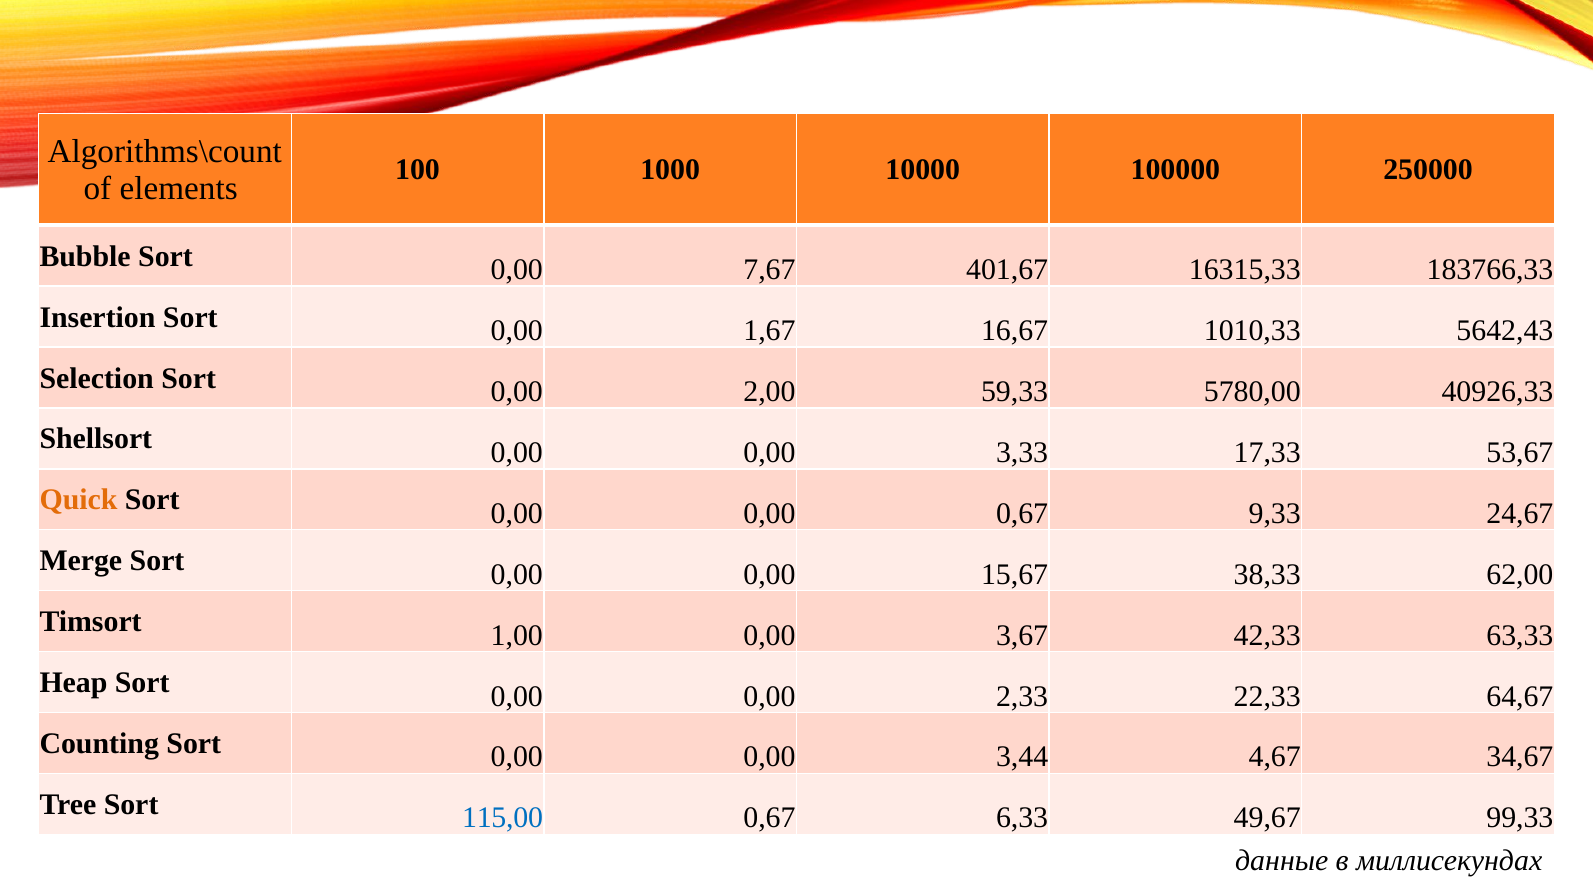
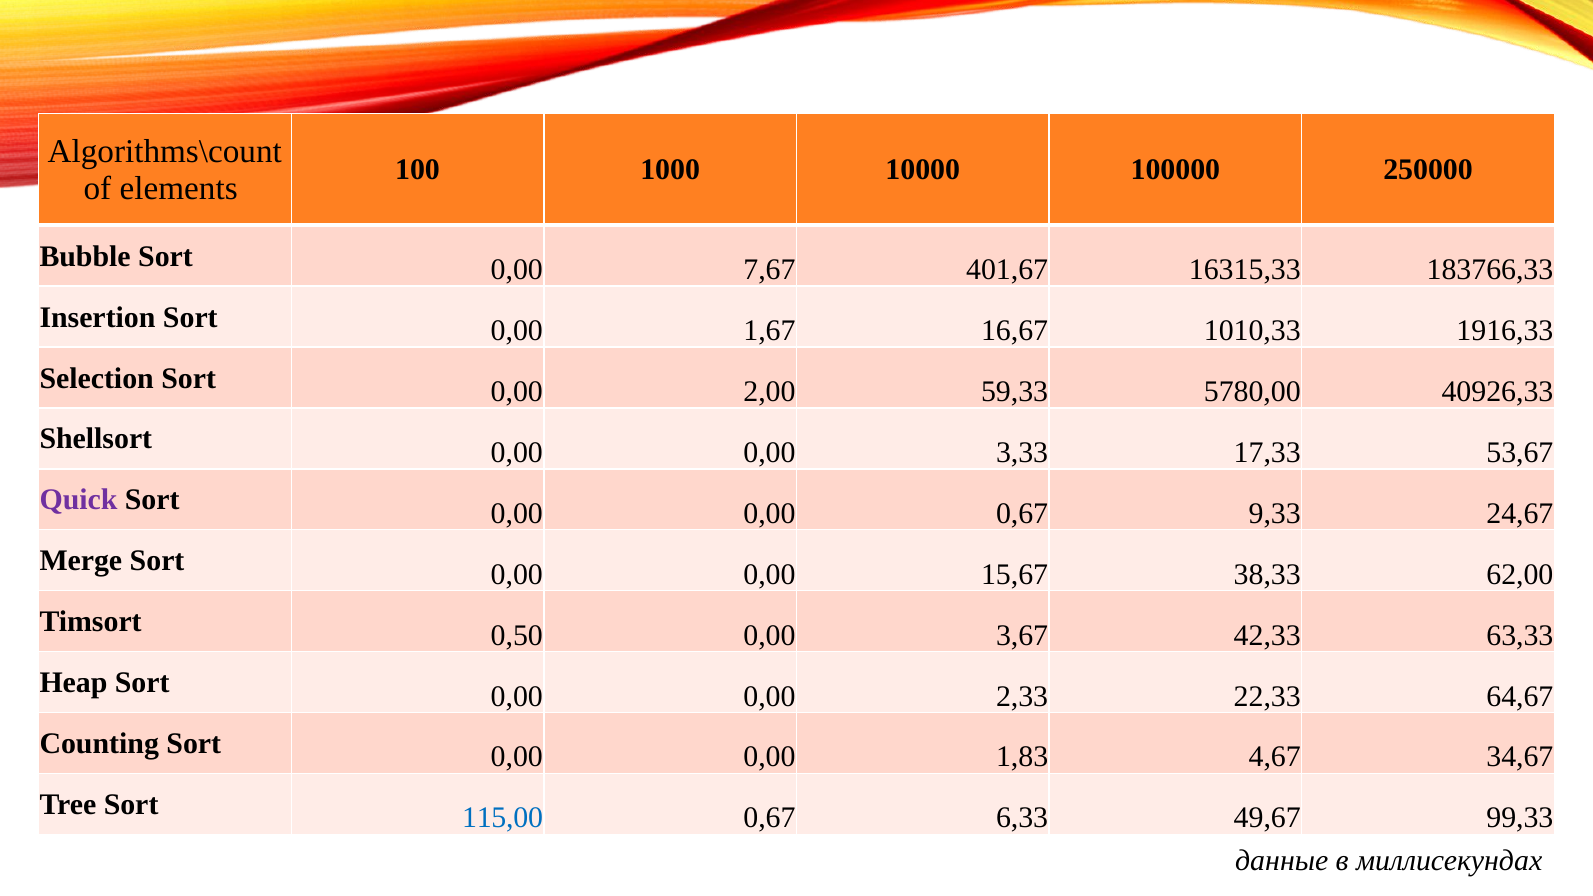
5642,43: 5642,43 -> 1916,33
Quick colour: orange -> purple
1,00: 1,00 -> 0,50
3,44: 3,44 -> 1,83
